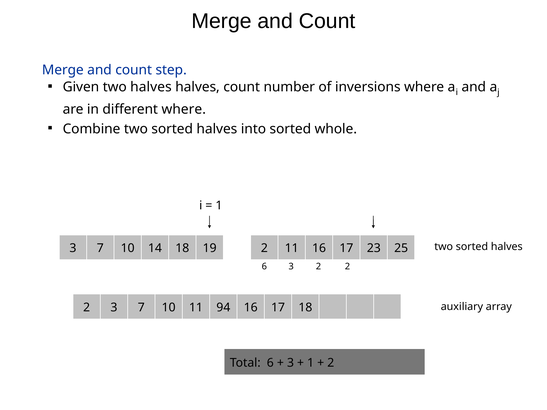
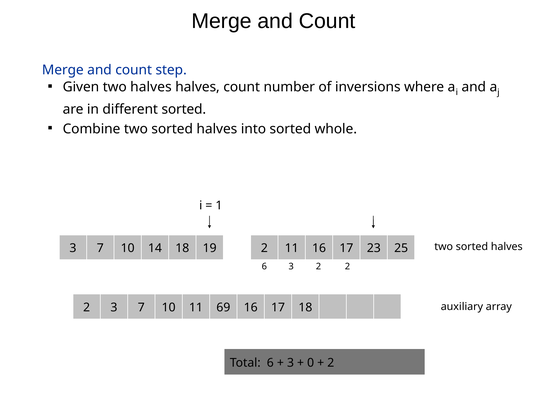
different where: where -> sorted
94: 94 -> 69
1 at (311, 363): 1 -> 0
